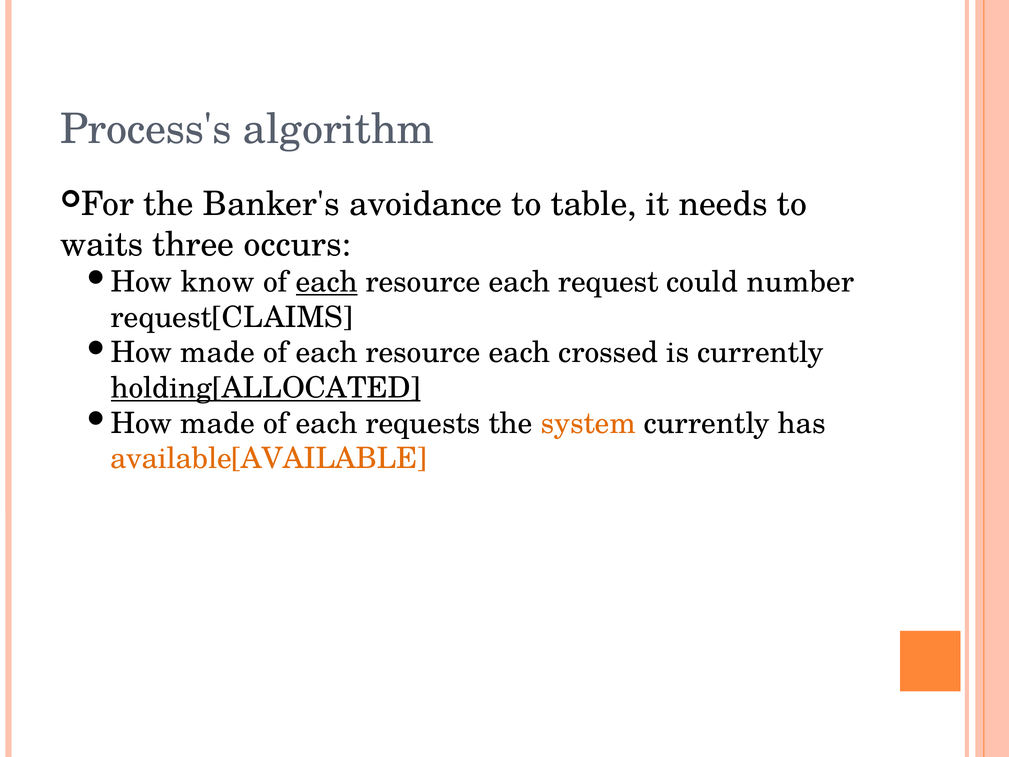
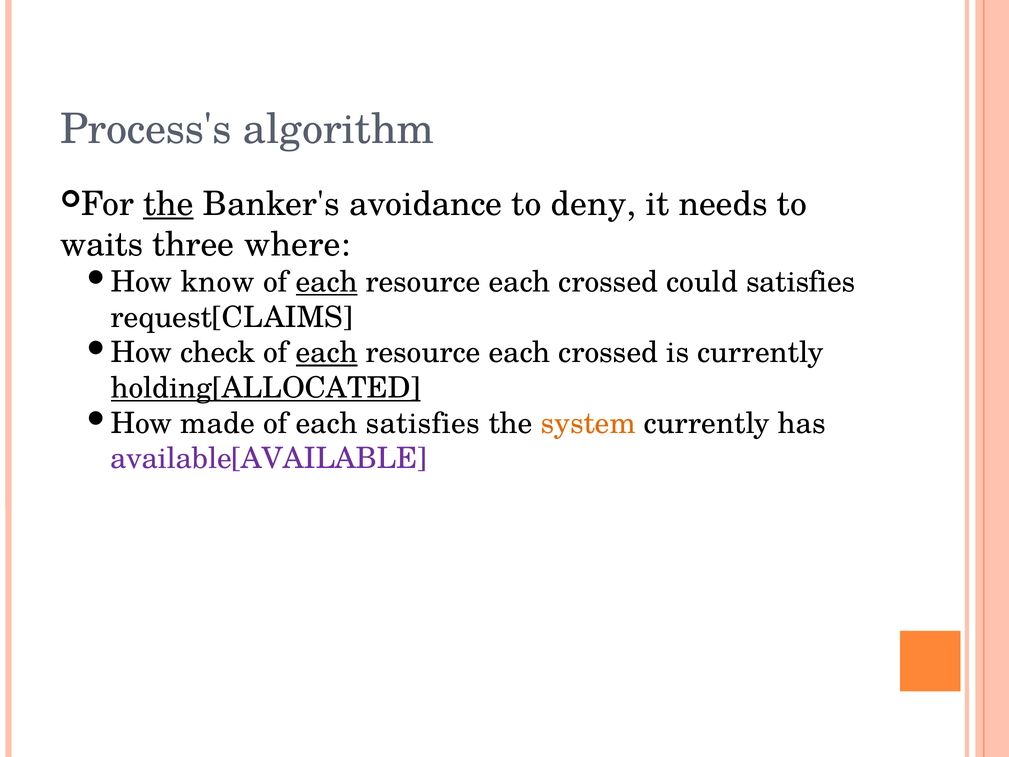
the at (168, 204) underline: none -> present
table: table -> deny
occurs: occurs -> where
request at (608, 282): request -> crossed
could number: number -> satisfies
made at (218, 353): made -> check
each at (327, 353) underline: none -> present
each requests: requests -> satisfies
available[AVAILABLE colour: orange -> purple
